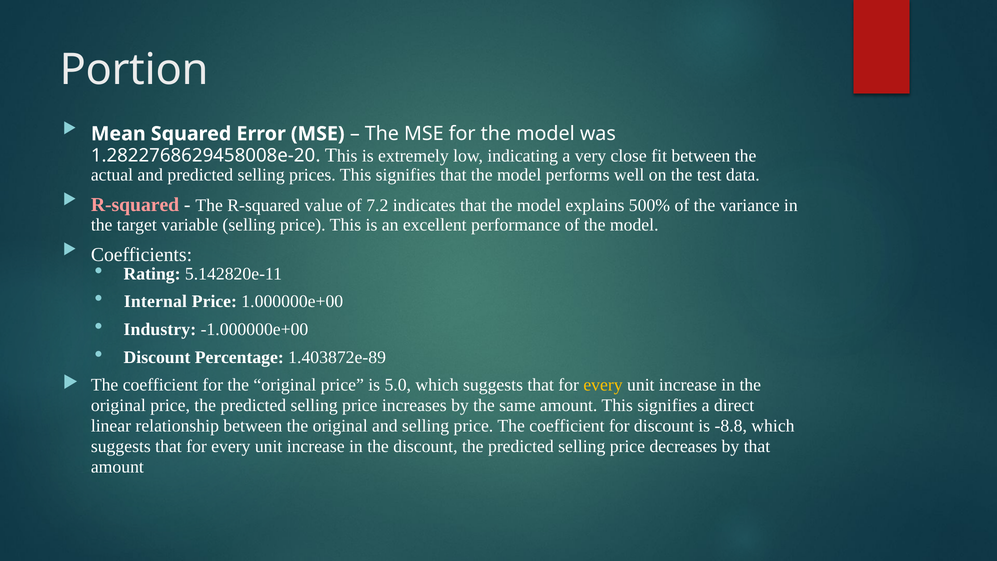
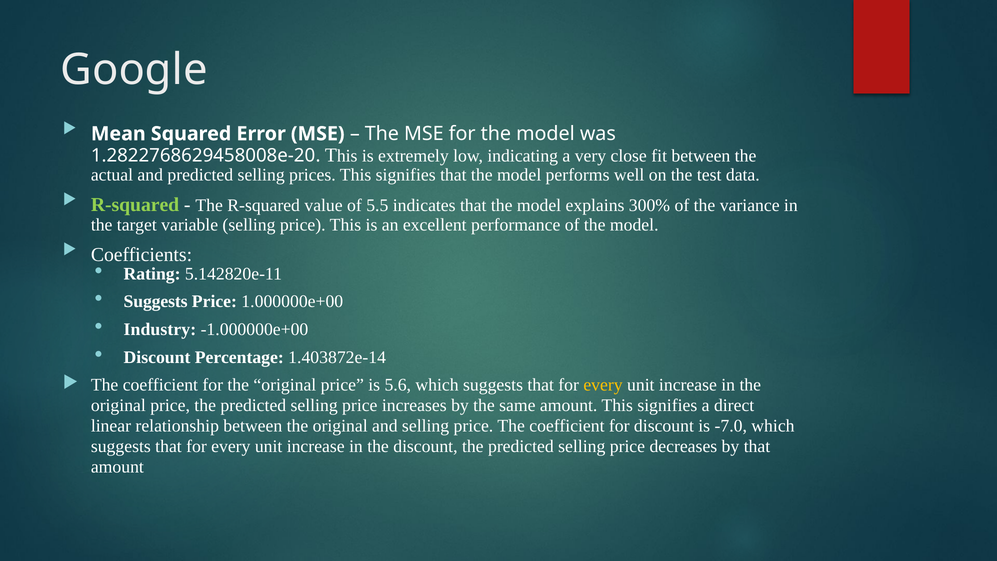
Portion: Portion -> Google
R-squared at (135, 205) colour: pink -> light green
7.2: 7.2 -> 5.5
500%: 500% -> 300%
Internal at (155, 301): Internal -> Suggests
1.403872e-89: 1.403872e-89 -> 1.403872e-14
5.0: 5.0 -> 5.6
-8.8: -8.8 -> -7.0
